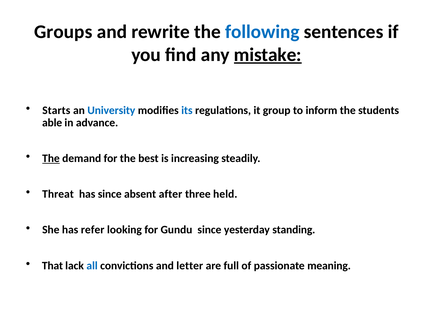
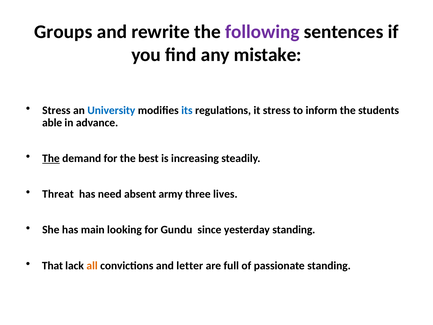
following colour: blue -> purple
mistake underline: present -> none
Starts at (56, 110): Starts -> Stress
it group: group -> stress
has since: since -> need
after: after -> army
held: held -> lives
refer: refer -> main
all colour: blue -> orange
passionate meaning: meaning -> standing
